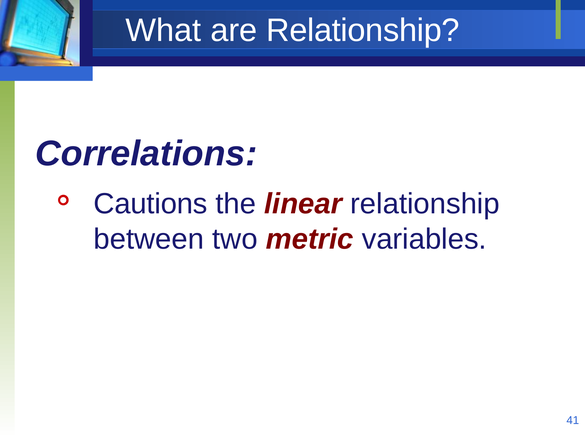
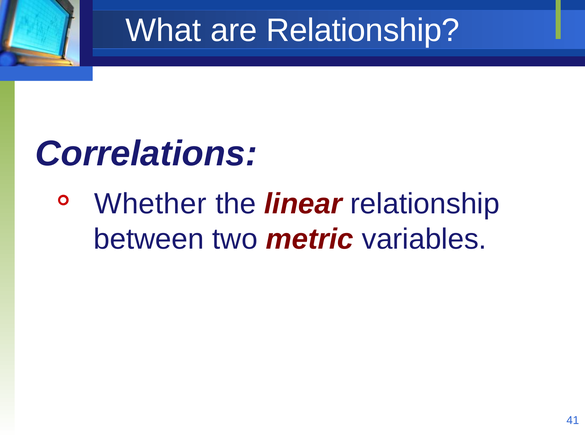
Cautions: Cautions -> Whether
